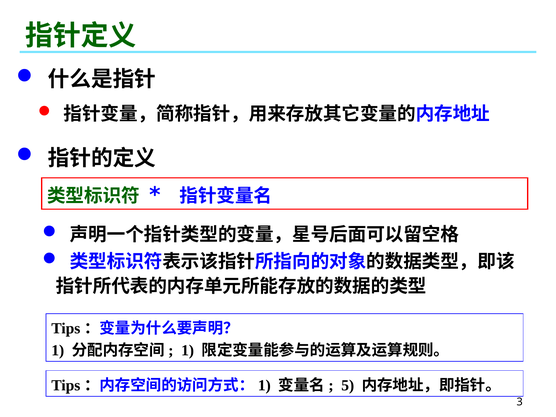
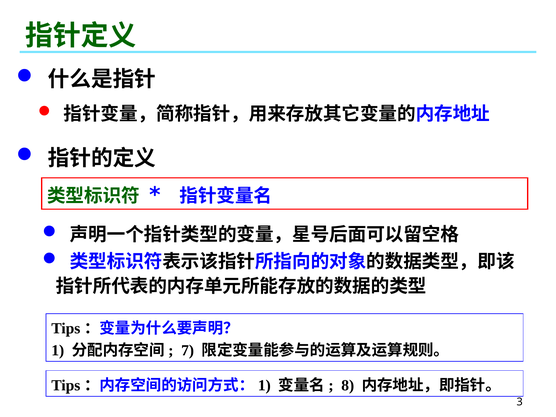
1 at (188, 350): 1 -> 7
5: 5 -> 8
